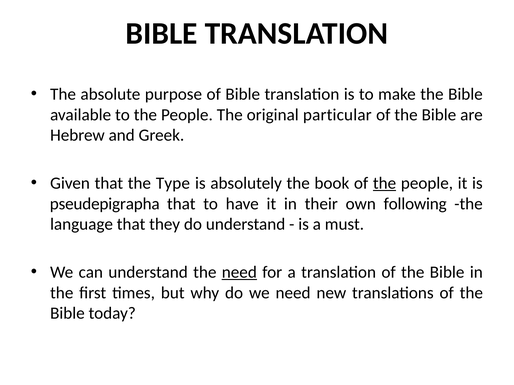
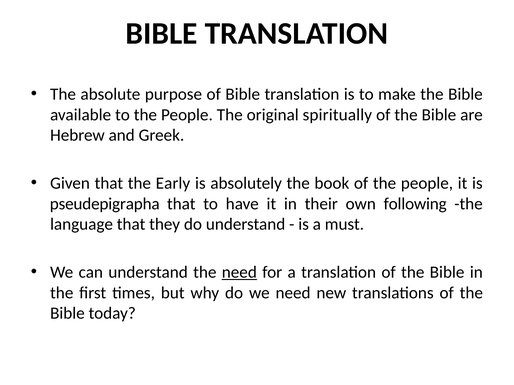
particular: particular -> spiritually
Type: Type -> Early
the at (385, 183) underline: present -> none
